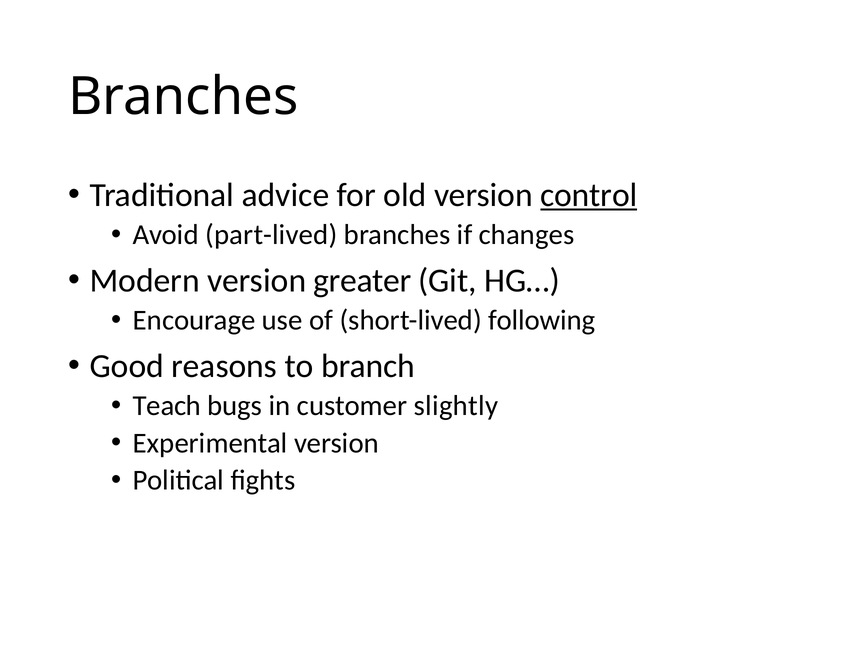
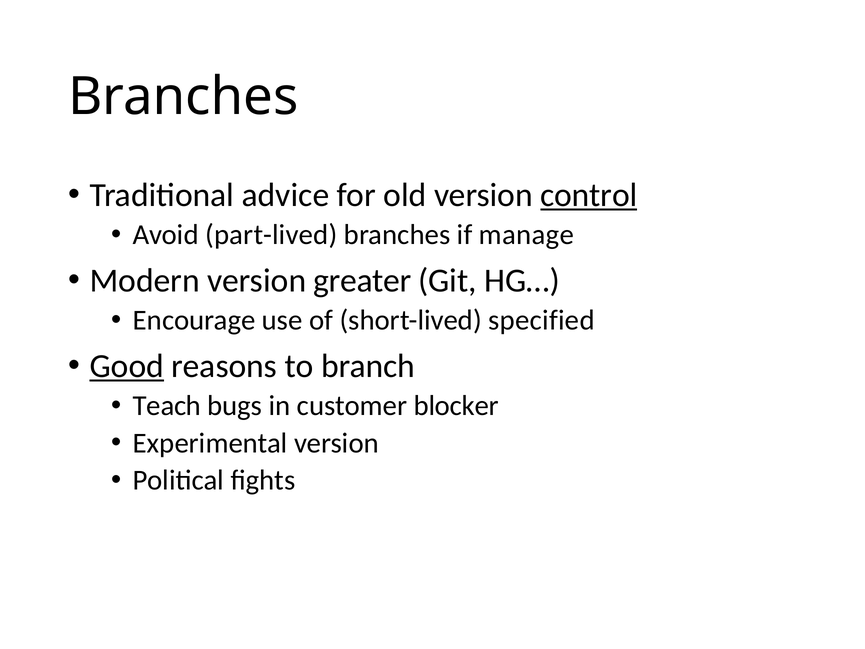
changes: changes -> manage
following: following -> specified
Good underline: none -> present
slightly: slightly -> blocker
